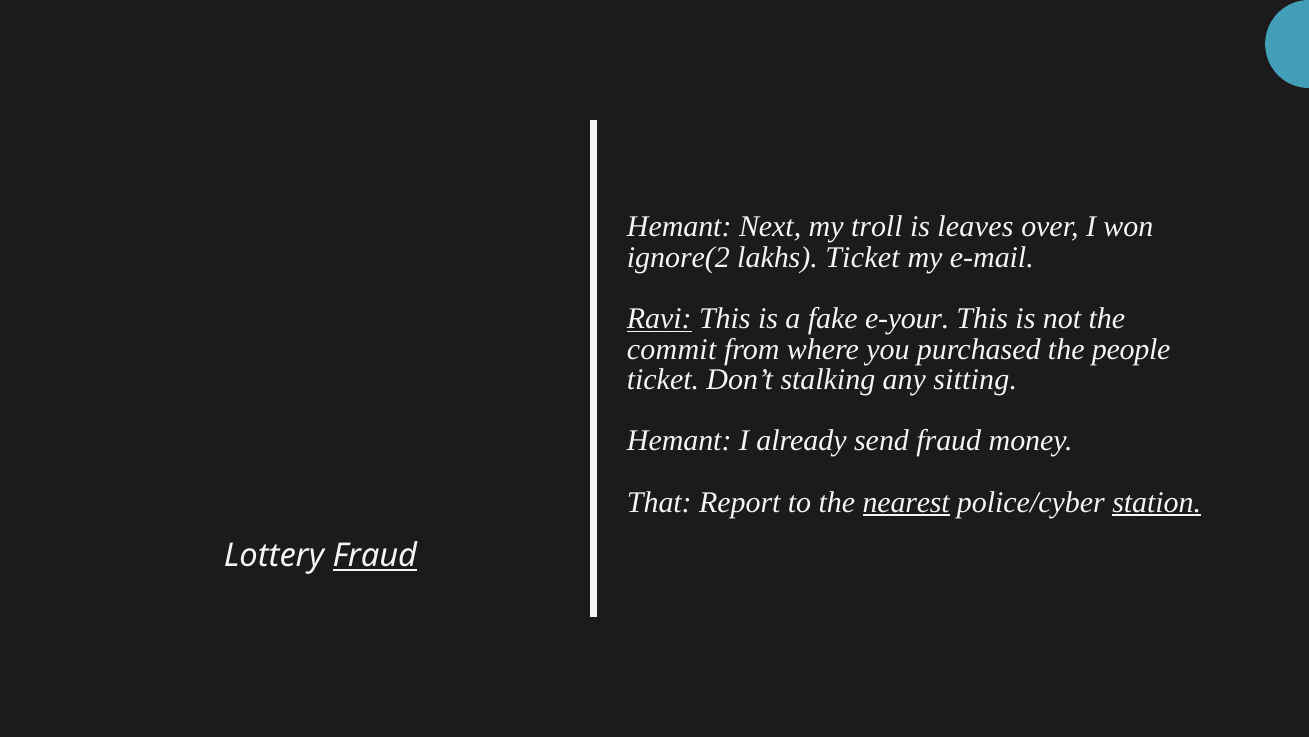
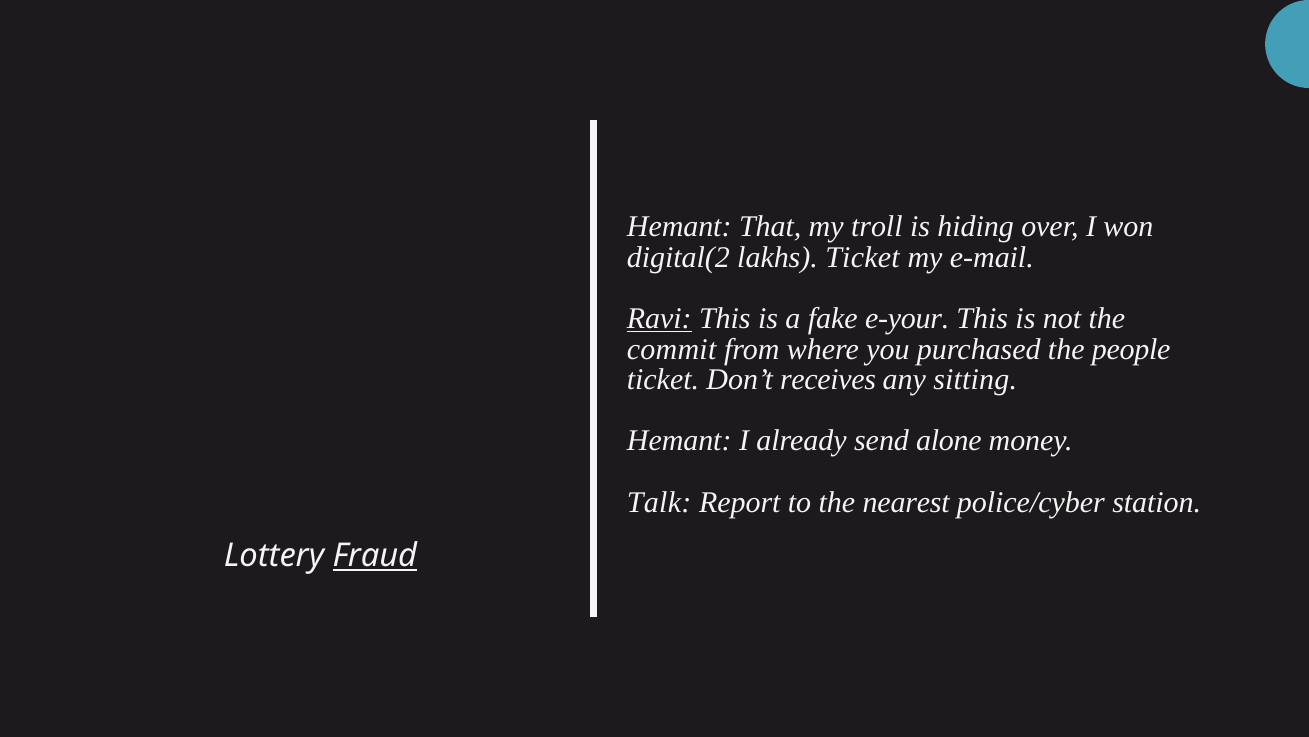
Next: Next -> That
leaves: leaves -> hiding
ignore(2: ignore(2 -> digital(2
stalking: stalking -> receives
send fraud: fraud -> alone
That: That -> Talk
nearest underline: present -> none
station underline: present -> none
